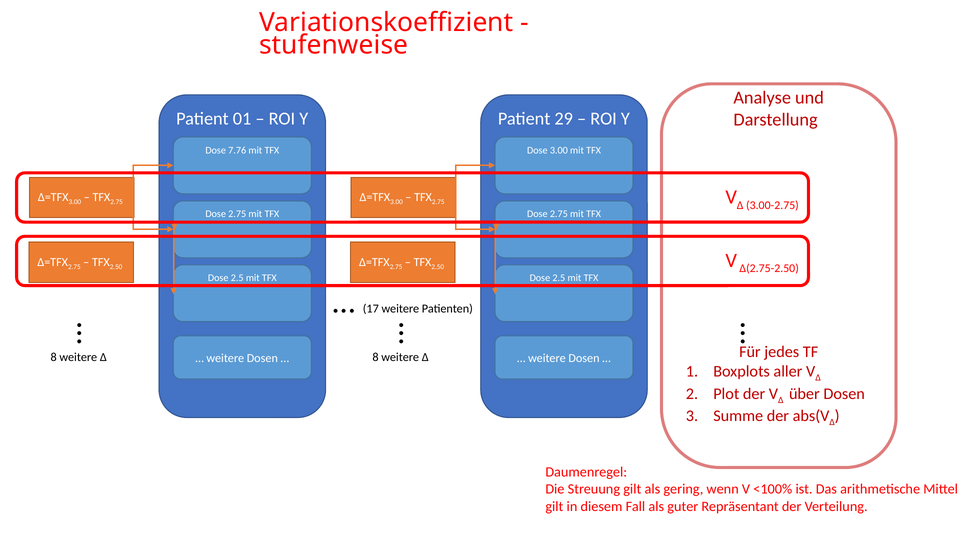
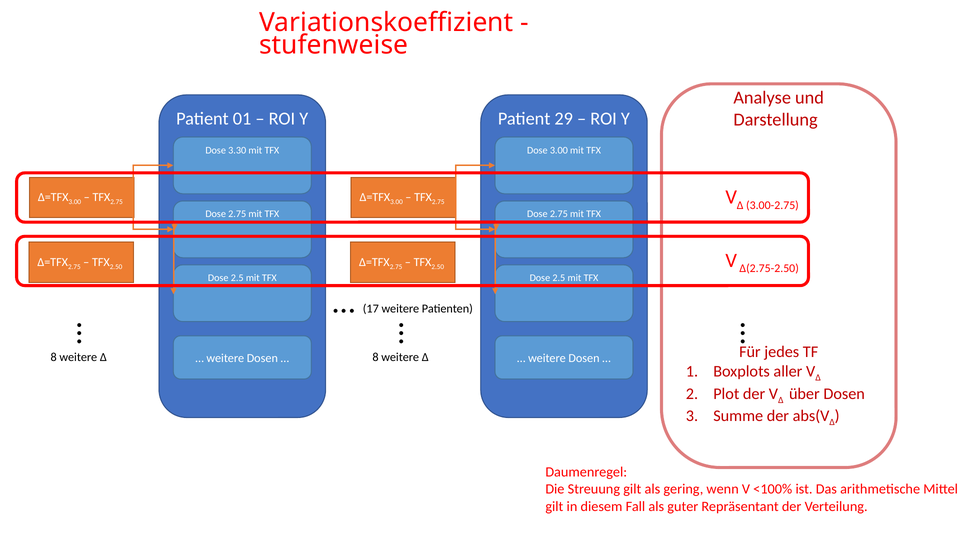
7.76: 7.76 -> 3.30
